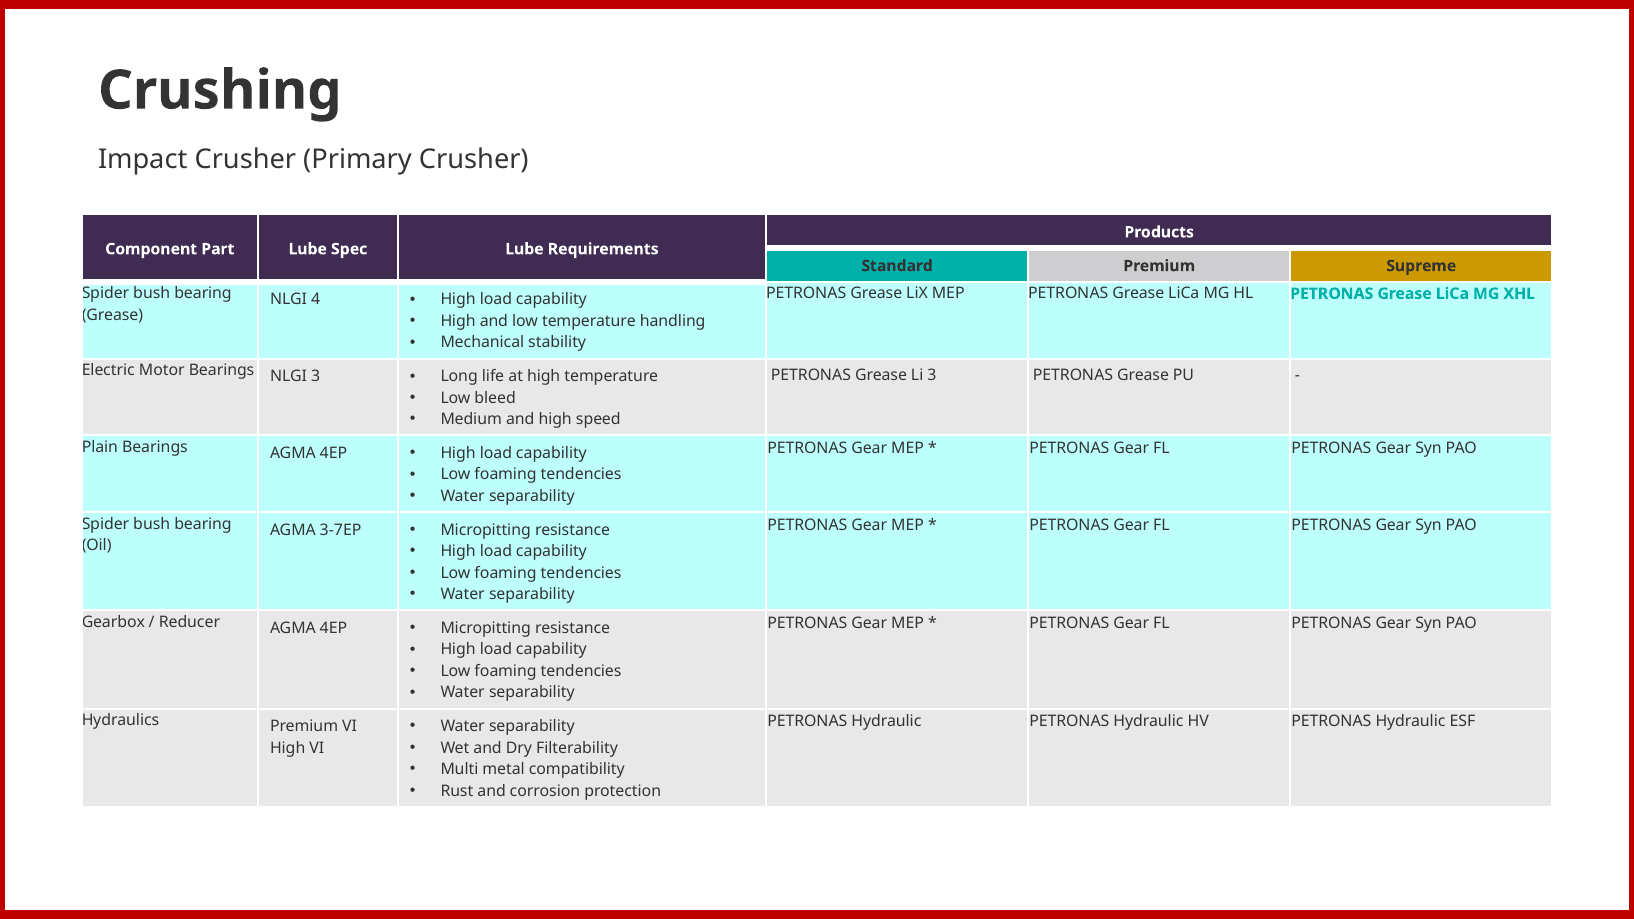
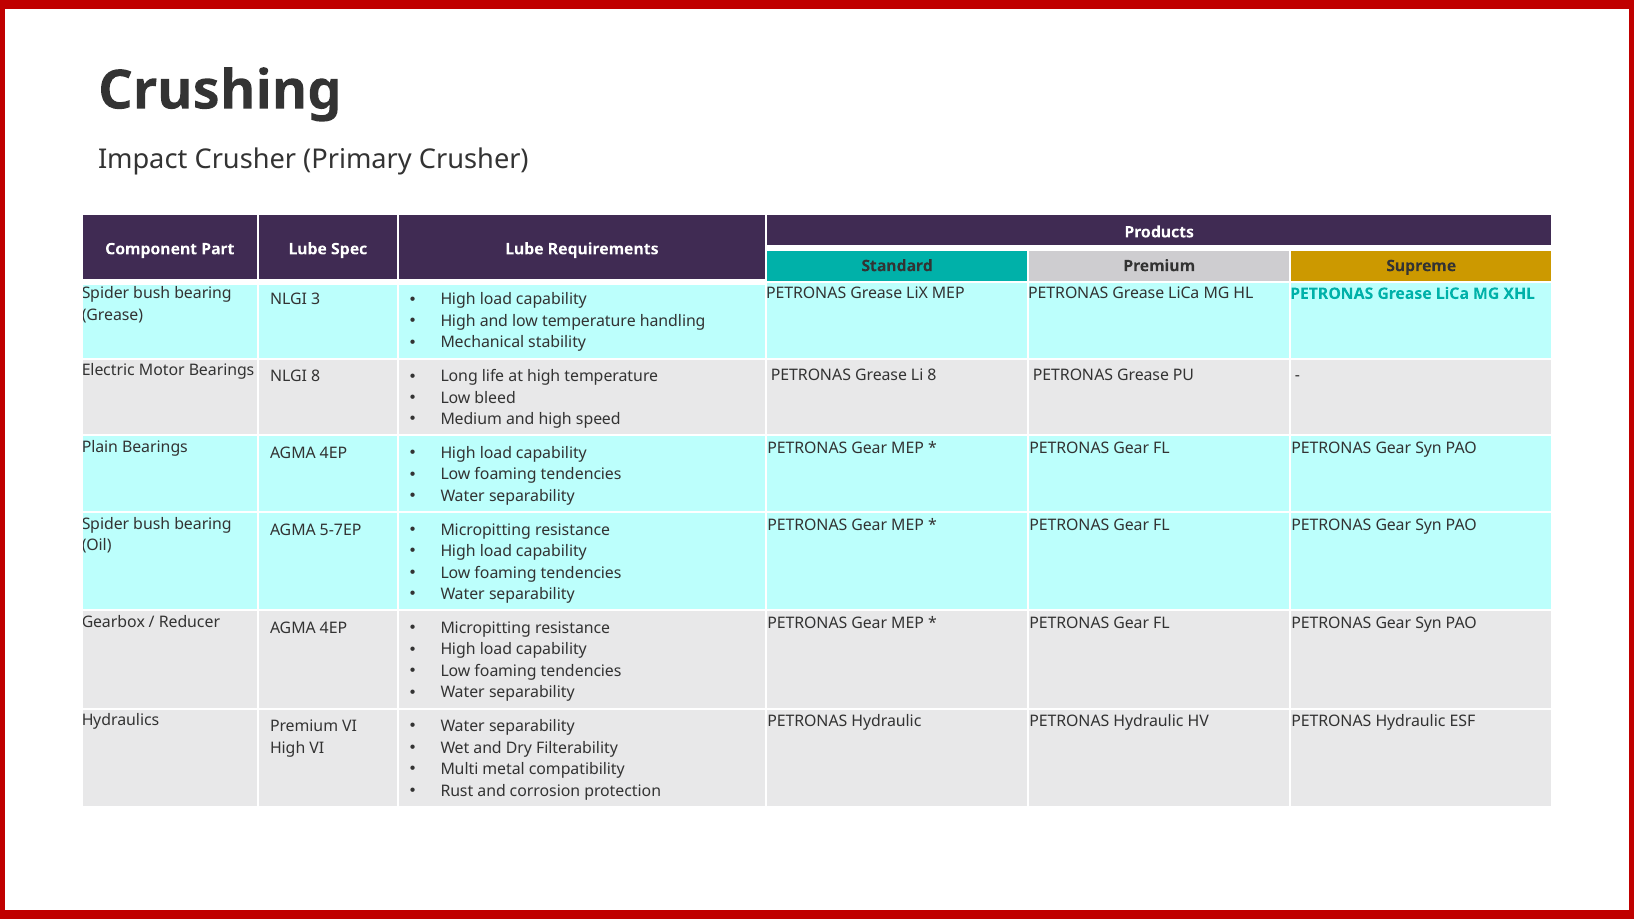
4: 4 -> 3
NLGI 3: 3 -> 8
Li 3: 3 -> 8
3-7EP: 3-7EP -> 5-7EP
